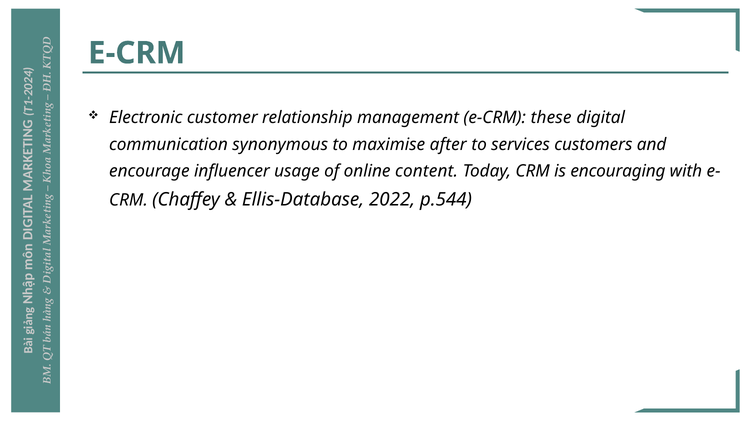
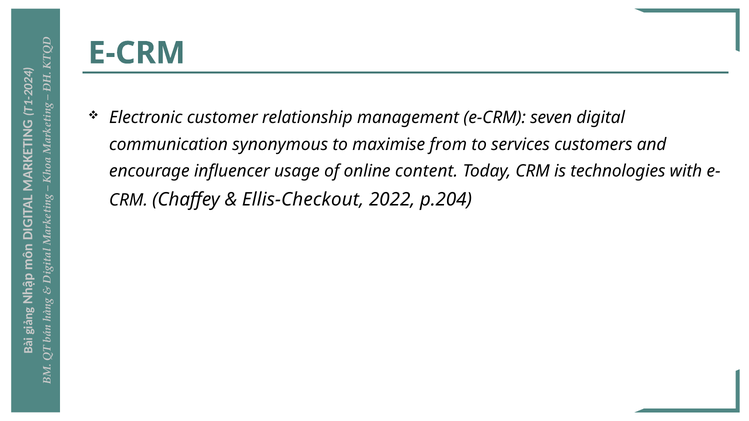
these: these -> seven
after: after -> from
encouraging: encouraging -> technologies
Ellis-Database: Ellis-Database -> Ellis-Checkout
p.544: p.544 -> p.204
